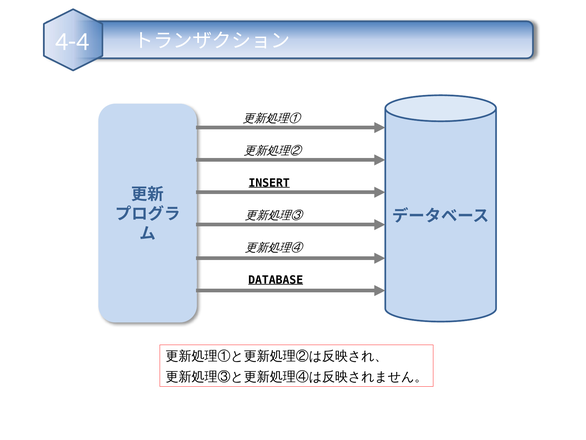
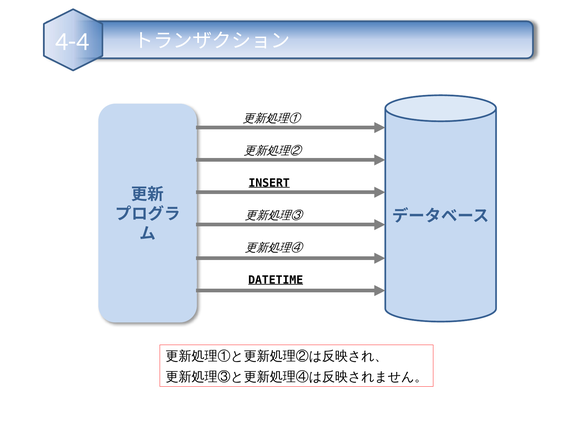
DATABASE: DATABASE -> DATETIME
